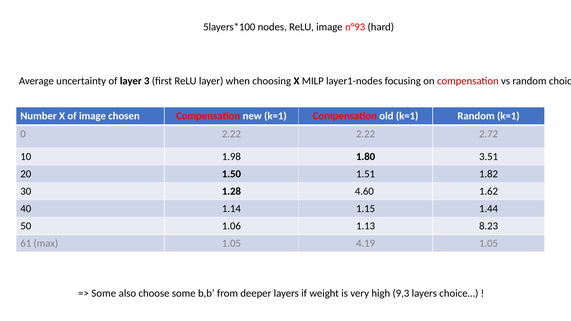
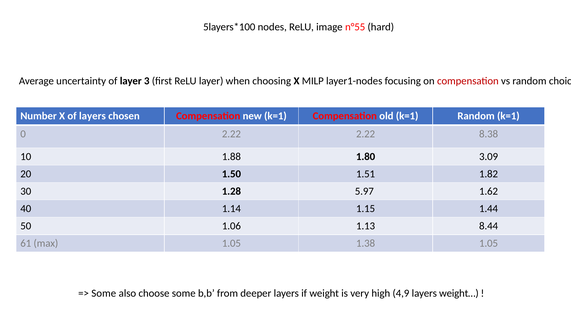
n°93: n°93 -> n°55
of image: image -> layers
2.72: 2.72 -> 8.38
1.98: 1.98 -> 1.88
3.51: 3.51 -> 3.09
4.60: 4.60 -> 5.97
8.23: 8.23 -> 8.44
4.19: 4.19 -> 1.38
9,3: 9,3 -> 4,9
choice…: choice… -> weight…
